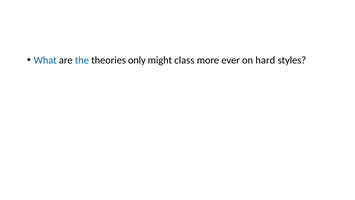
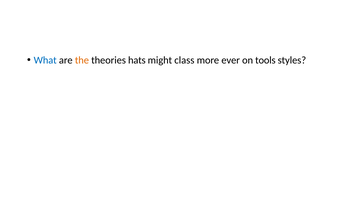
the colour: blue -> orange
only: only -> hats
hard: hard -> tools
